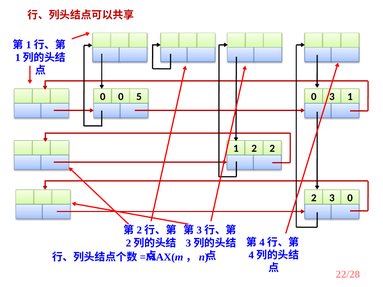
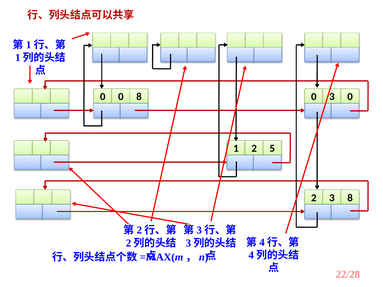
5 at (139, 97): 5 -> 8
1 at (350, 97): 1 -> 0
2 at (272, 149): 2 -> 5
0 at (350, 198): 0 -> 8
